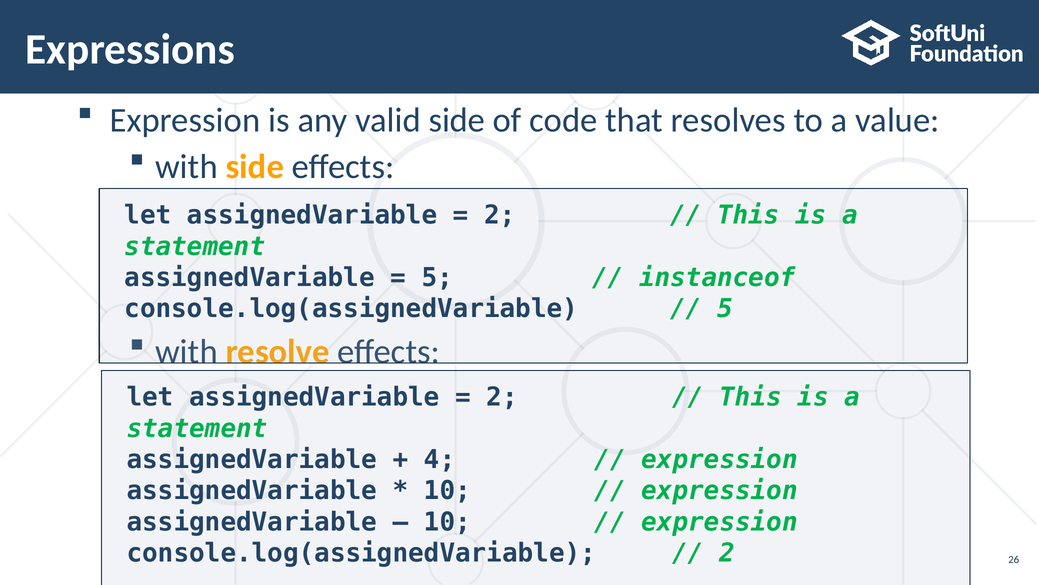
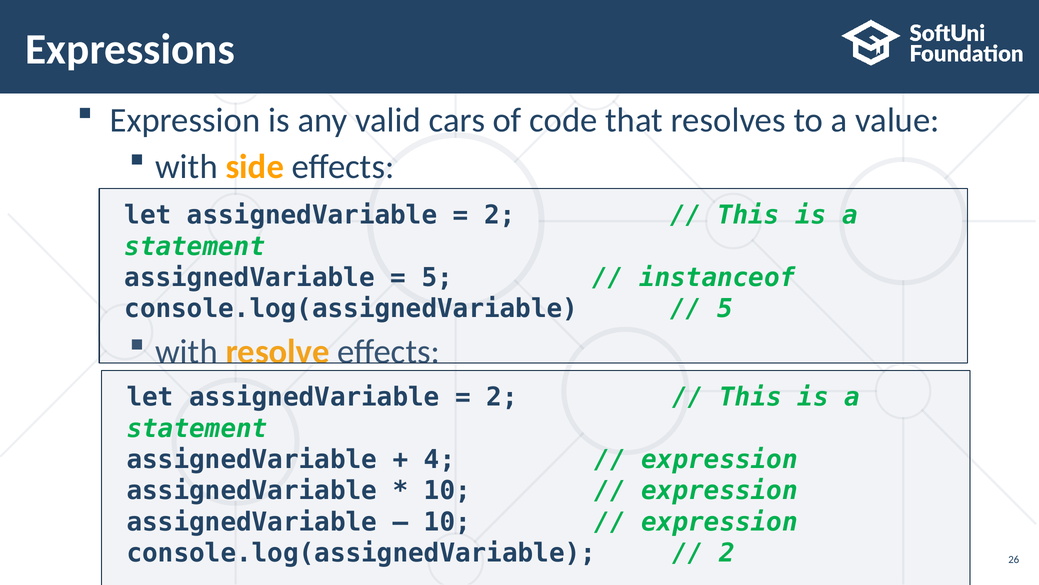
valid side: side -> cars
